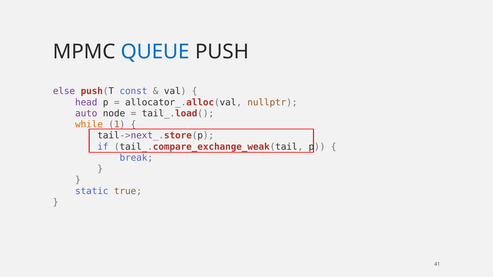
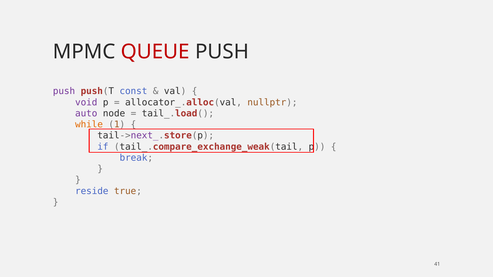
QUEUE colour: blue -> red
else at (64, 91): else -> push
head: head -> void
static: static -> reside
